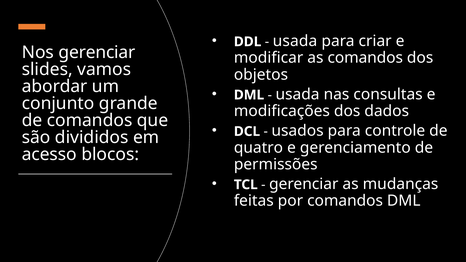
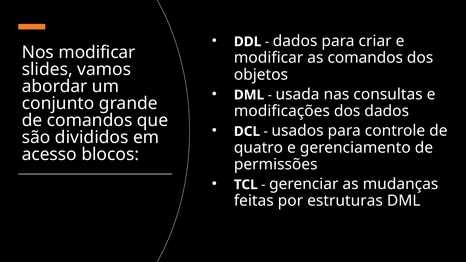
usada at (295, 41): usada -> dados
Nos gerenciar: gerenciar -> modificar
por comandos: comandos -> estruturas
